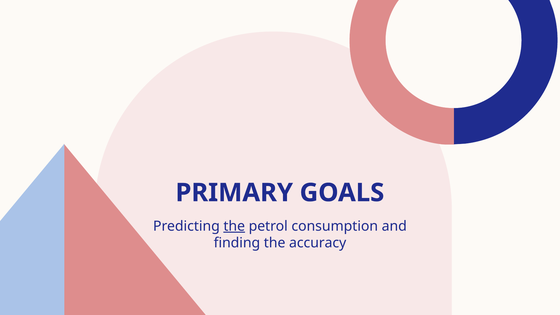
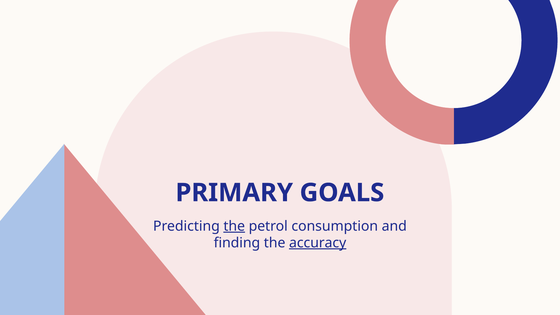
accuracy underline: none -> present
